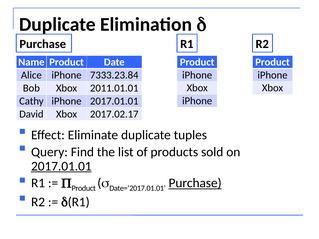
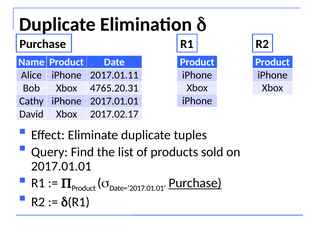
7333.23.84: 7333.23.84 -> 2017.01.11
2011.01.01: 2011.01.01 -> 4765.20.31
2017.01.01 at (61, 166) underline: present -> none
